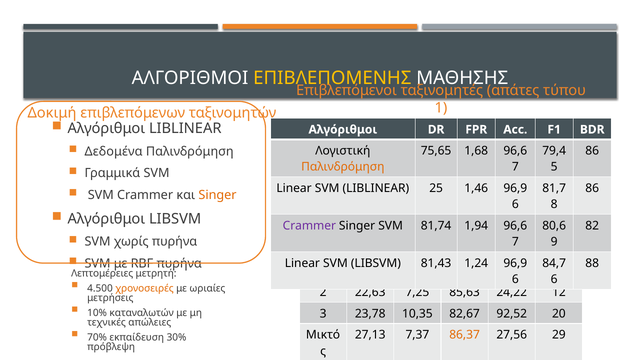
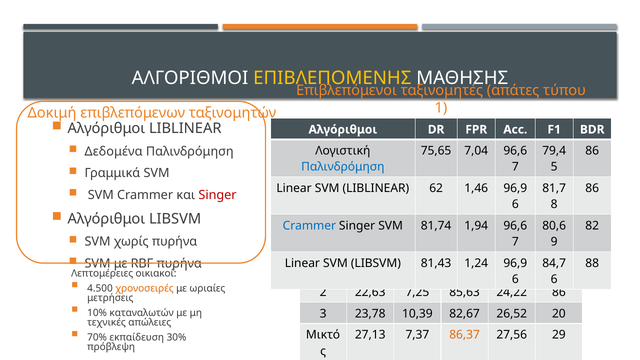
1,68: 1,68 -> 7,04
Παλινδρόμηση at (343, 167) colour: orange -> blue
25: 25 -> 62
Singer at (218, 195) colour: orange -> red
Crammer at (309, 226) colour: purple -> blue
μετρητή: μετρητή -> οικιακοί
24,22 12: 12 -> 86
10,35: 10,35 -> 10,39
92,52: 92,52 -> 26,52
